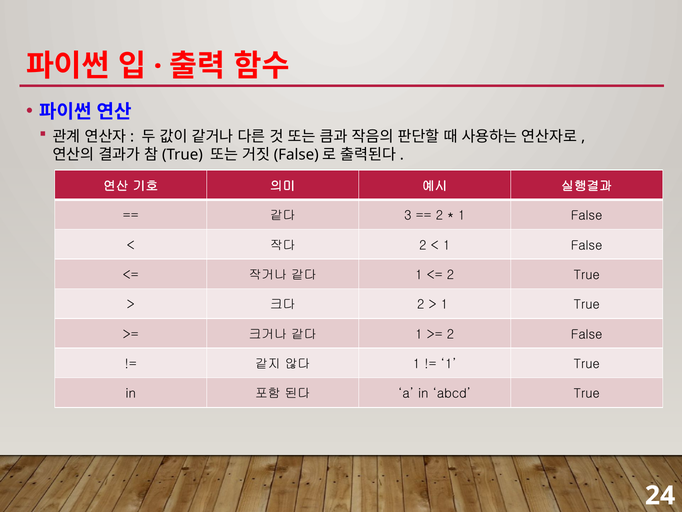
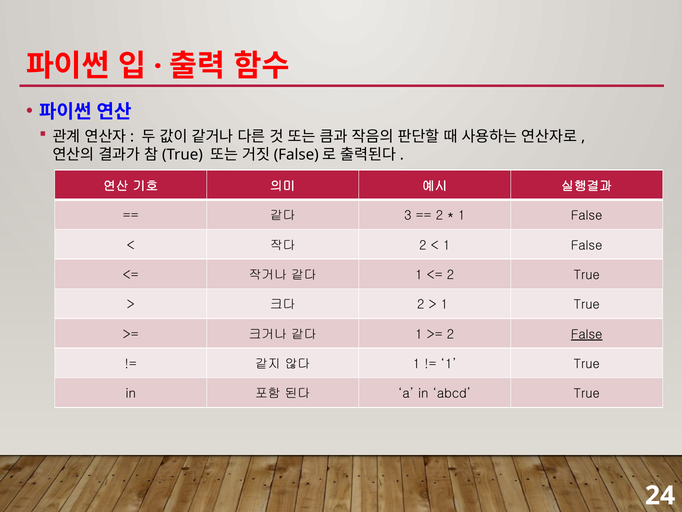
False at (587, 334) underline: none -> present
